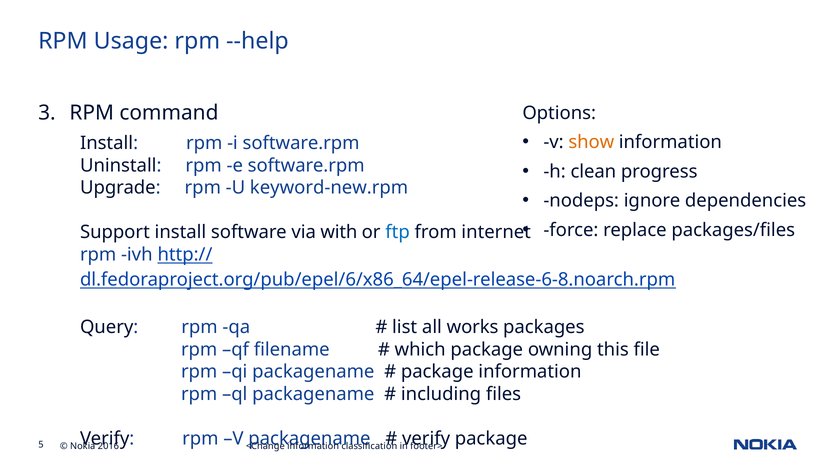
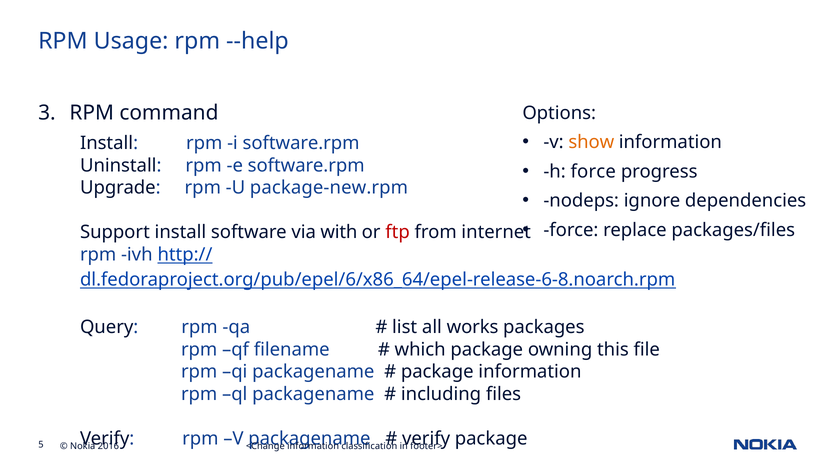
h clean: clean -> force
keyword-new.rpm: keyword-new.rpm -> package-new.rpm
ftp colour: blue -> red
